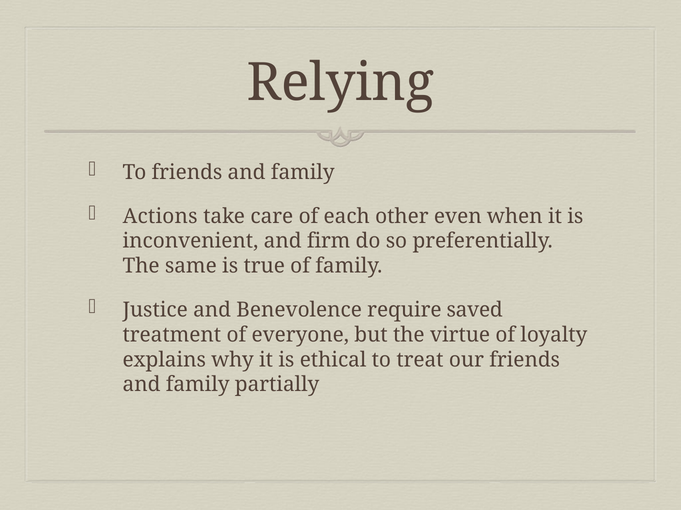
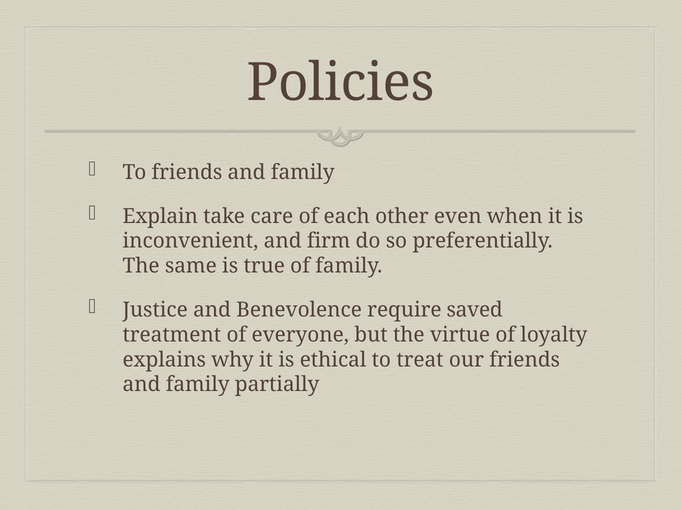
Relying: Relying -> Policies
Actions: Actions -> Explain
